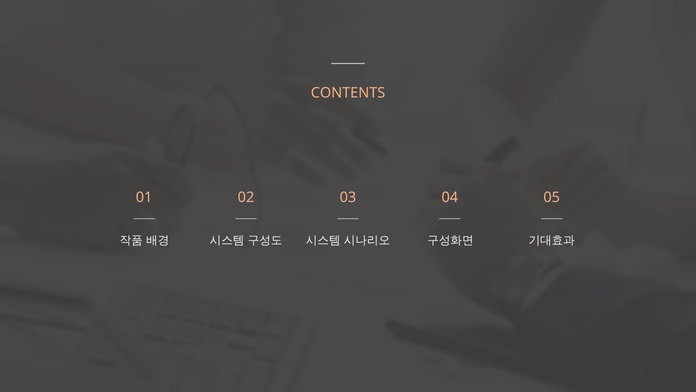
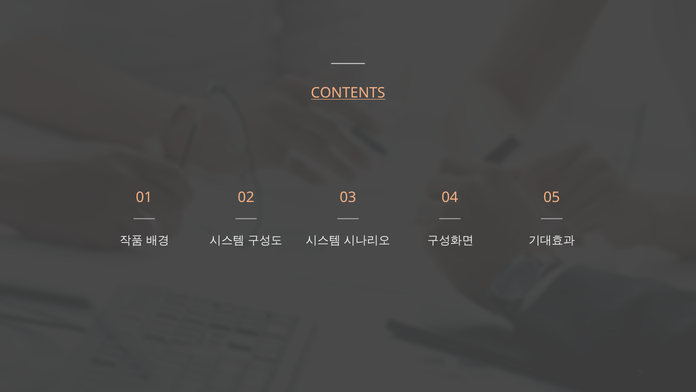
CONTENTS underline: none -> present
